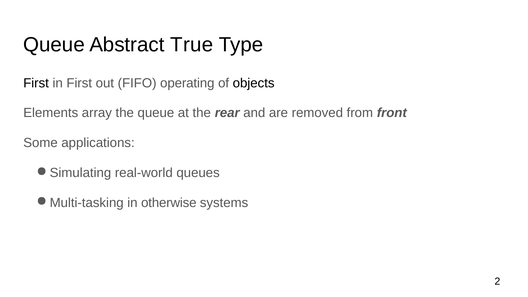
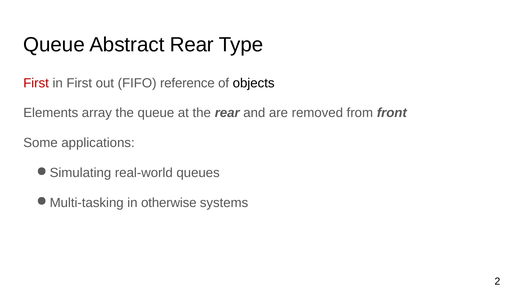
Abstract True: True -> Rear
First at (36, 83) colour: black -> red
operating: operating -> reference
